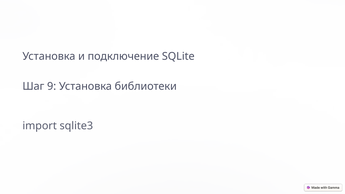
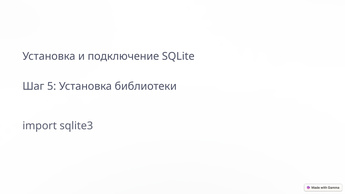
9: 9 -> 5
